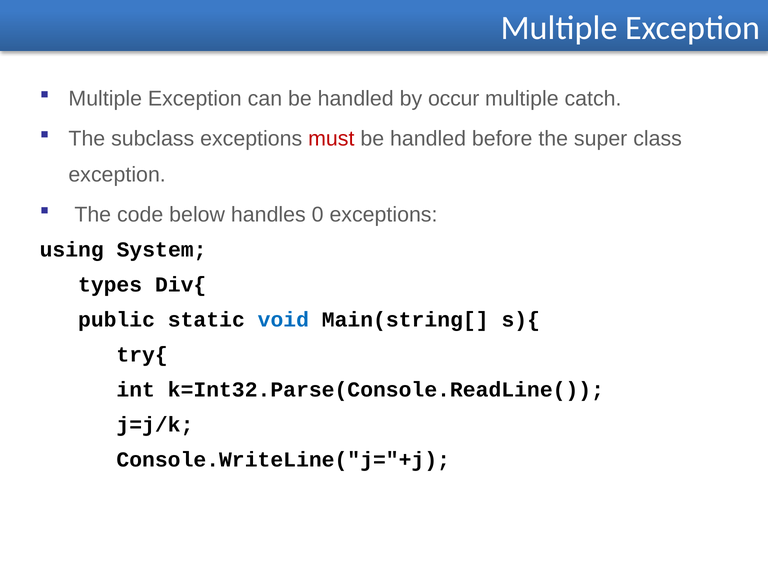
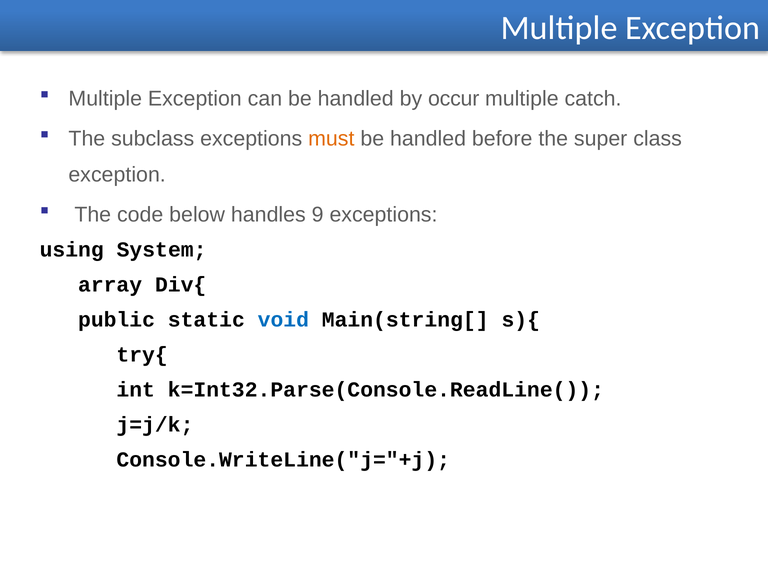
must colour: red -> orange
0: 0 -> 9
types: types -> array
